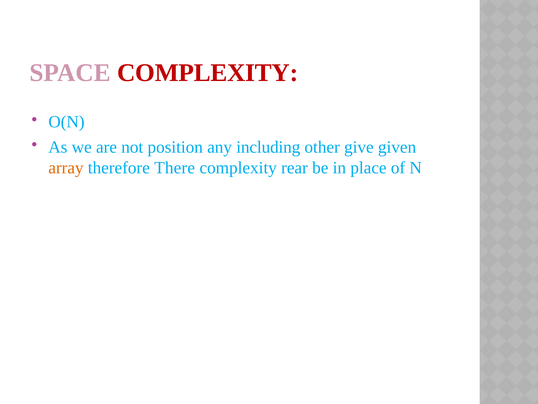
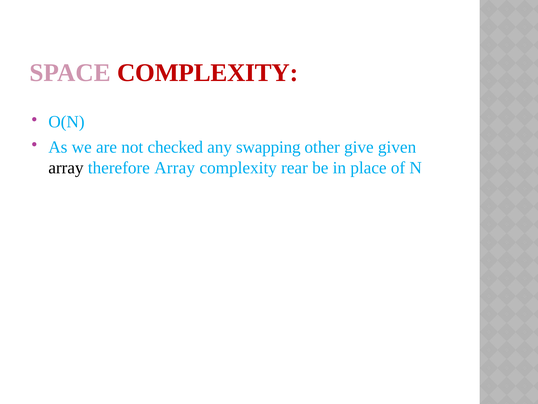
position: position -> checked
including: including -> swapping
array at (66, 168) colour: orange -> black
therefore There: There -> Array
